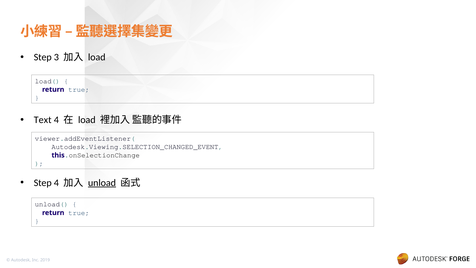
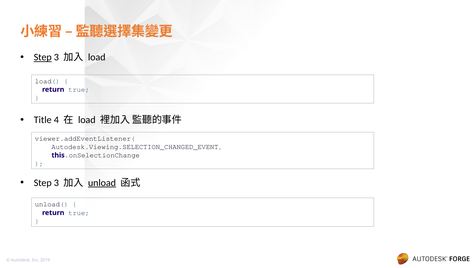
Step at (43, 57) underline: none -> present
Text: Text -> Title
4 at (56, 183): 4 -> 3
